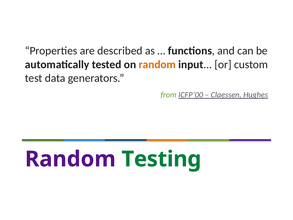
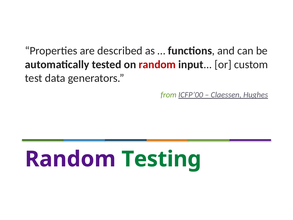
random at (157, 64) colour: orange -> red
